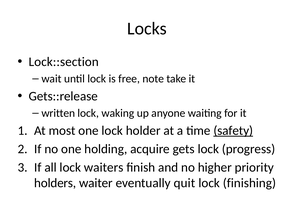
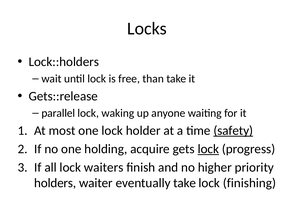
Lock::section: Lock::section -> Lock::holders
note: note -> than
written: written -> parallel
lock at (208, 149) underline: none -> present
eventually quit: quit -> take
